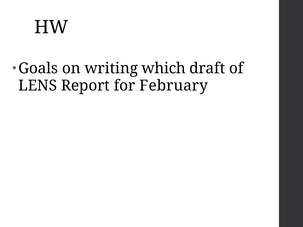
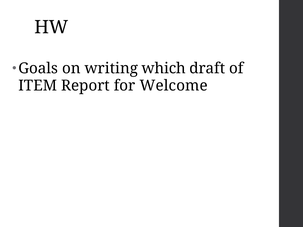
LENS: LENS -> ITEM
February: February -> Welcome
